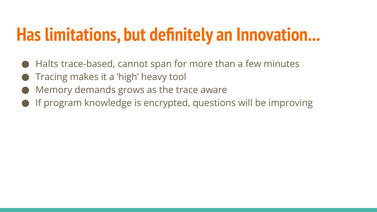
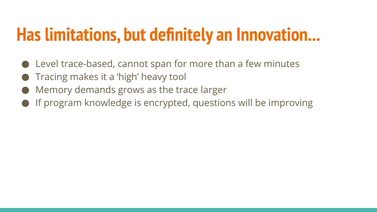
Halts: Halts -> Level
aware: aware -> larger
